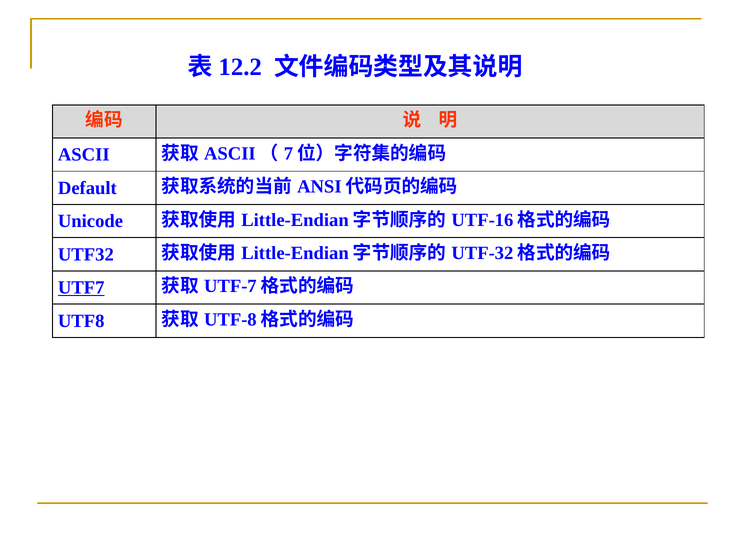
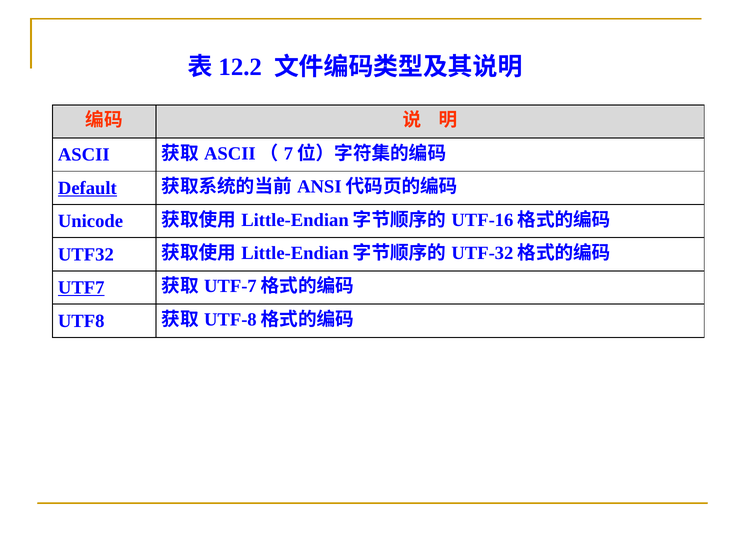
Default underline: none -> present
